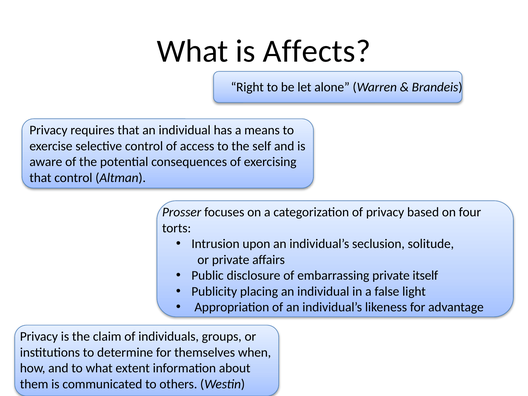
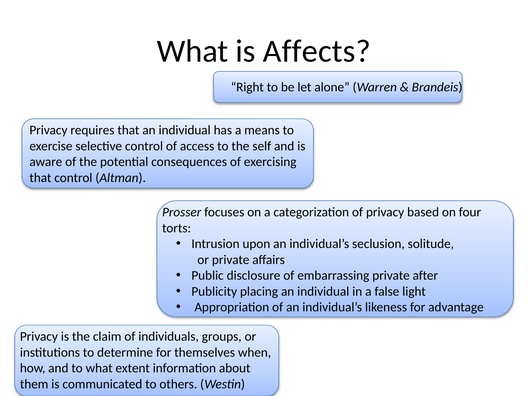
itself: itself -> after
